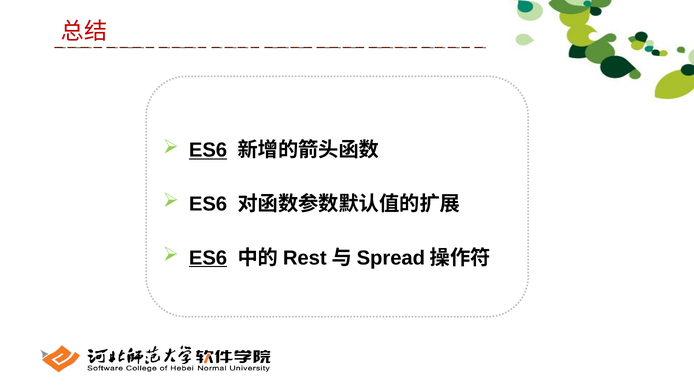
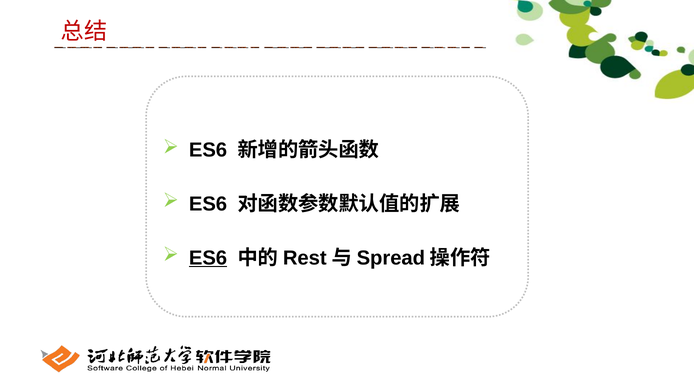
ES6 at (208, 150) underline: present -> none
